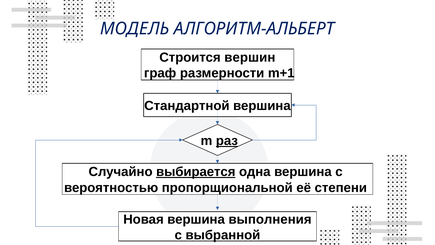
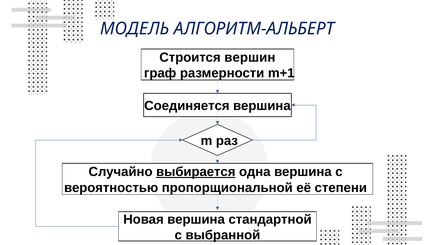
Стандартной: Стандартной -> Соединяется
раз underline: present -> none
выполнения: выполнения -> стандартной
